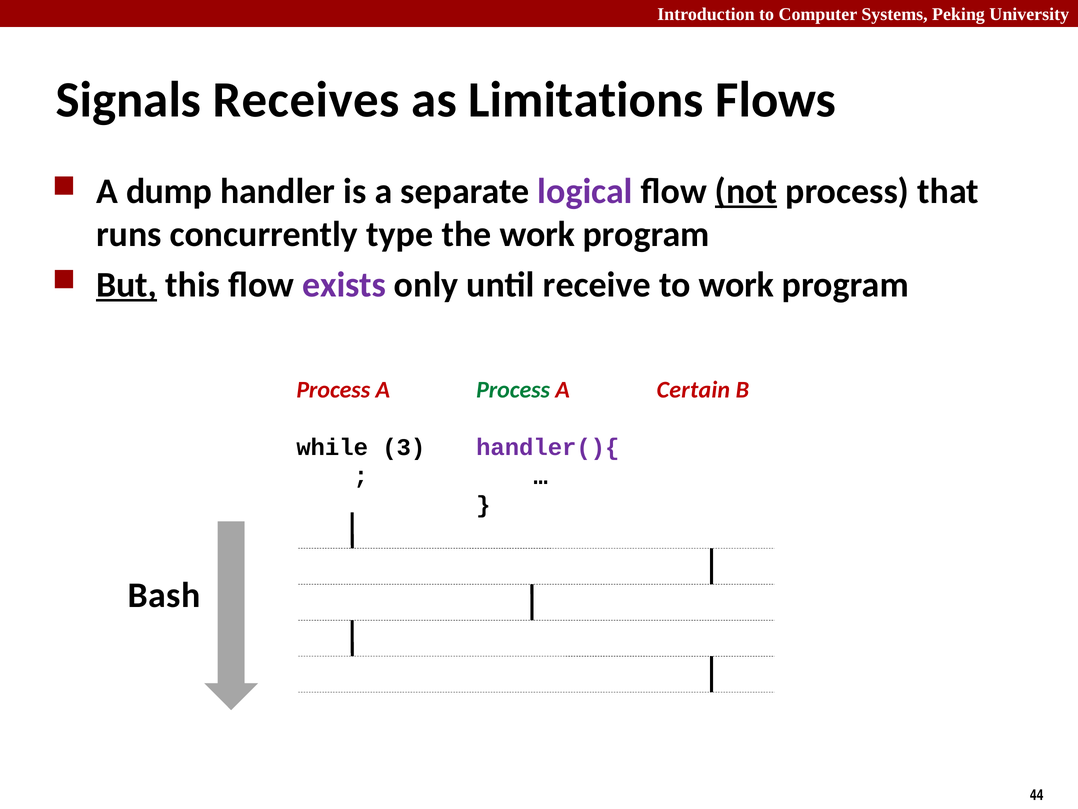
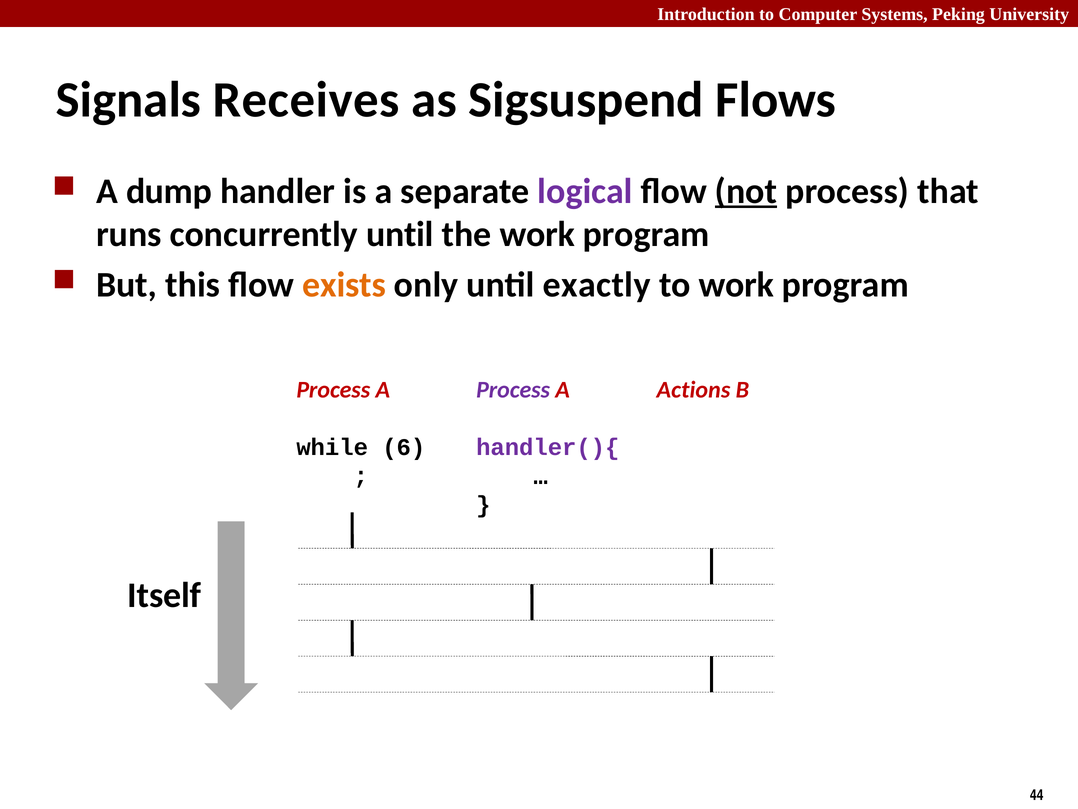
Limitations: Limitations -> Sigsuspend
concurrently type: type -> until
But underline: present -> none
exists colour: purple -> orange
receive: receive -> exactly
Process at (513, 390) colour: green -> purple
Certain: Certain -> Actions
3: 3 -> 6
Bash: Bash -> Itself
